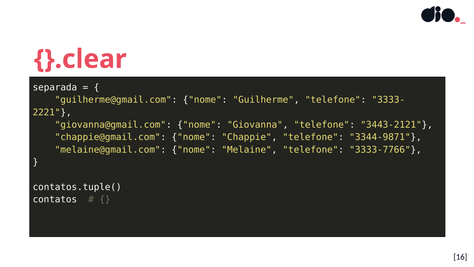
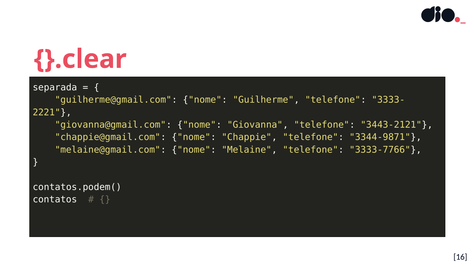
contatos.tuple(: contatos.tuple( -> contatos.podem(
